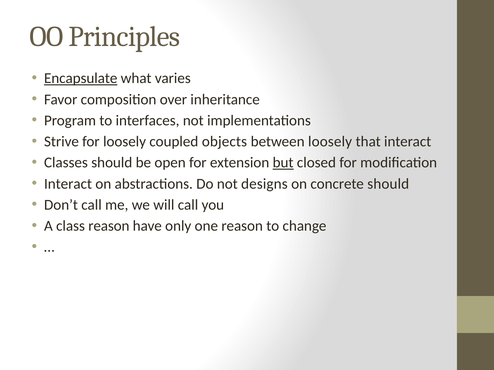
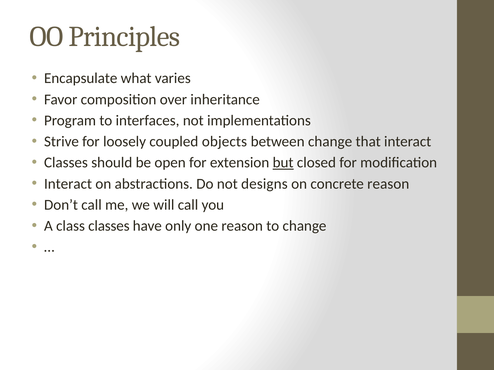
Encapsulate underline: present -> none
between loosely: loosely -> change
concrete should: should -> reason
class reason: reason -> classes
